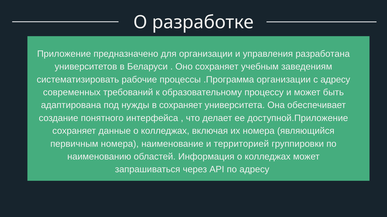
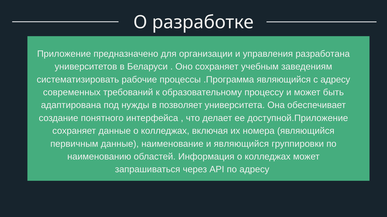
.Программа организации: организации -> являющийся
в сохраняет: сохраняет -> позволяет
первичным номера: номера -> данные
и территорией: территорией -> являющийся
